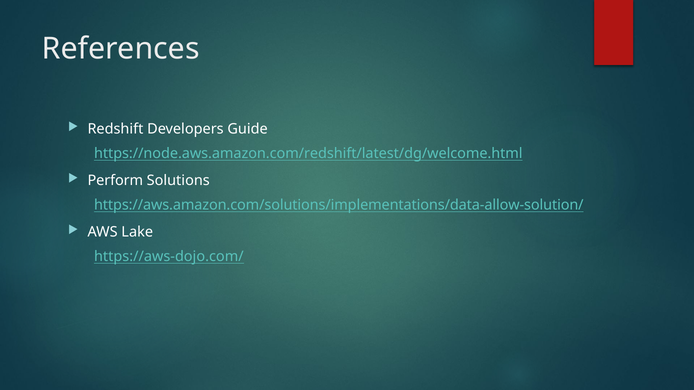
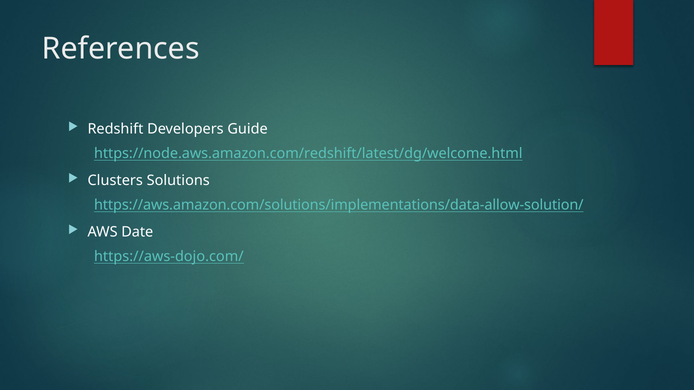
Perform: Perform -> Clusters
Lake: Lake -> Date
